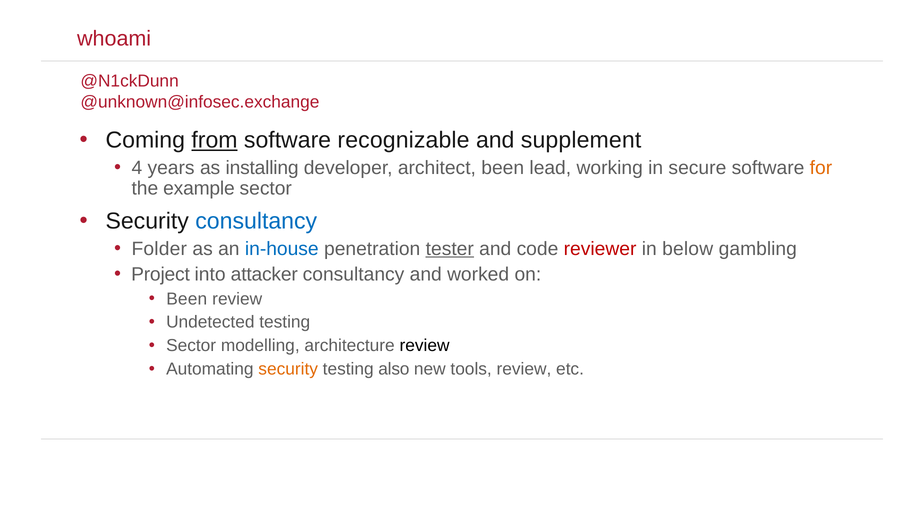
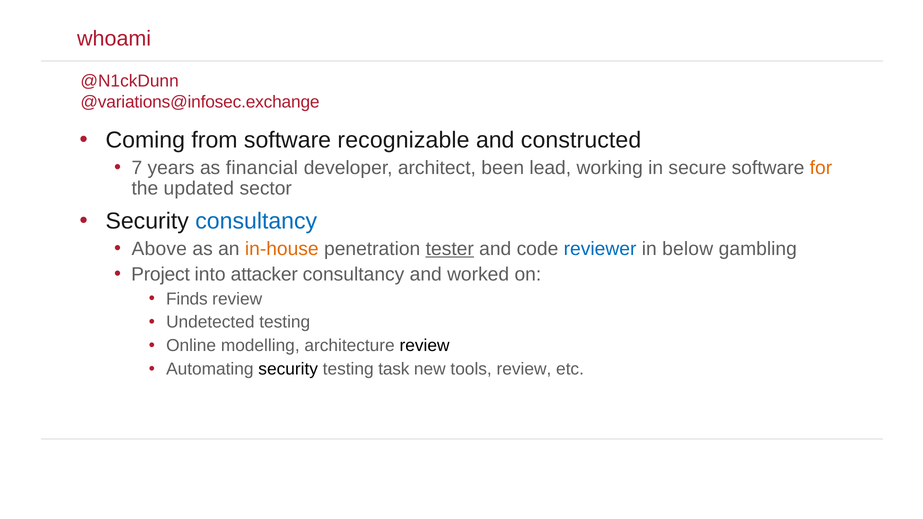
@unknown@infosec.exchange: @unknown@infosec.exchange -> @variations@infosec.exchange
from underline: present -> none
supplement: supplement -> constructed
4: 4 -> 7
installing: installing -> financial
example: example -> updated
Folder: Folder -> Above
in-house colour: blue -> orange
reviewer colour: red -> blue
Been at (187, 299): Been -> Finds
Sector at (191, 346): Sector -> Online
security at (288, 369) colour: orange -> black
also: also -> task
